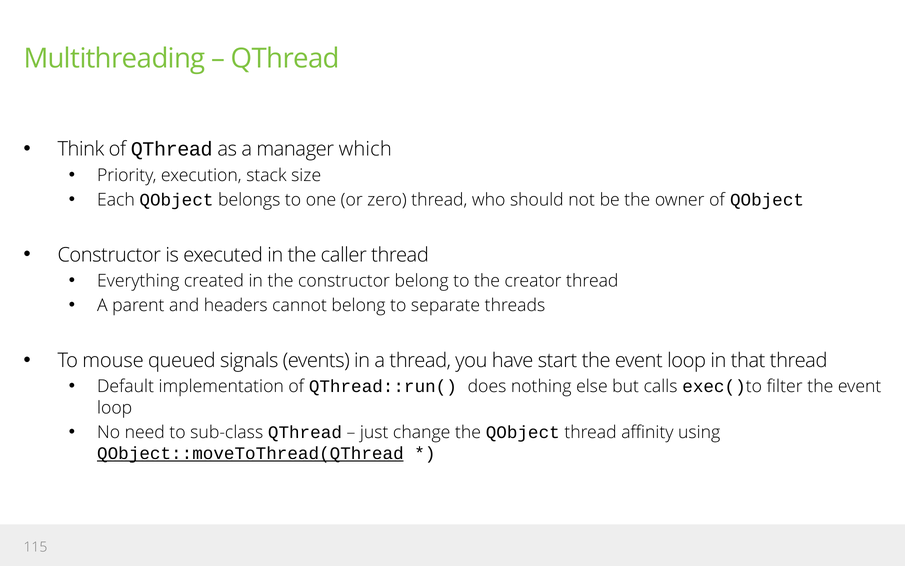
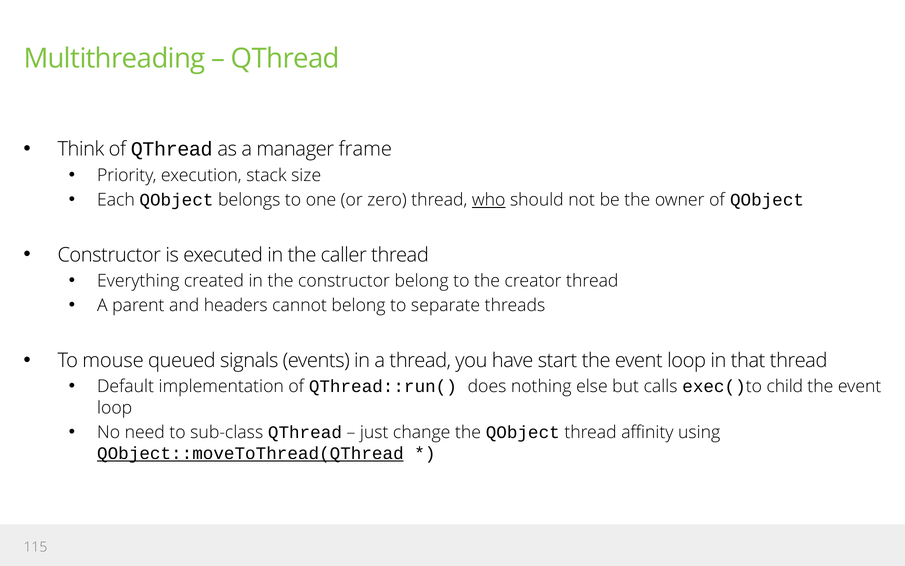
which: which -> frame
who underline: none -> present
filter: filter -> child
